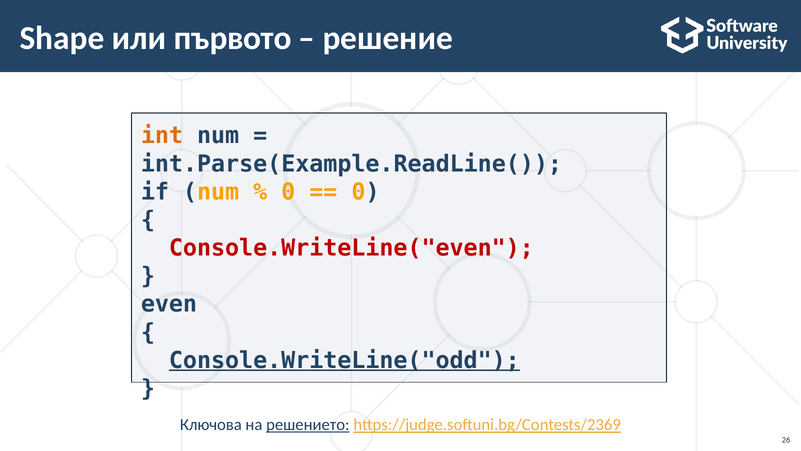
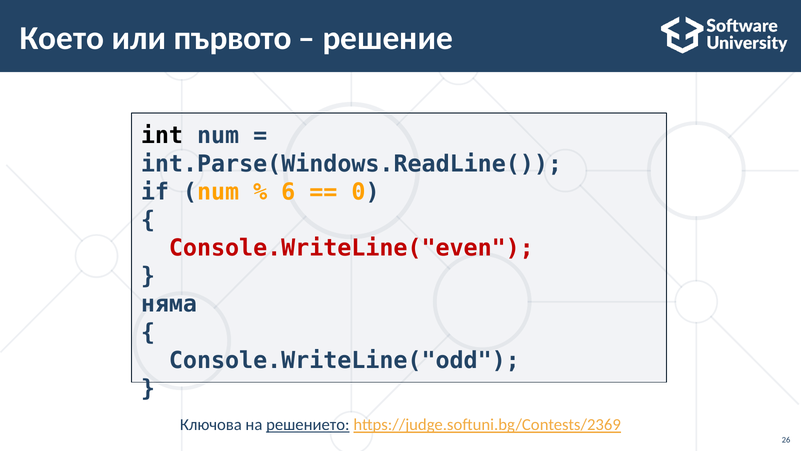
Shape: Shape -> Което
int colour: orange -> black
int.Parse(Examplе.ReadLine(: int.Parse(Examplе.ReadLine( -> int.Parse(Windows.ReadLine(
0 at (288, 192): 0 -> 6
еven: еven -> няма
Console.WriteLine("odd underline: present -> none
